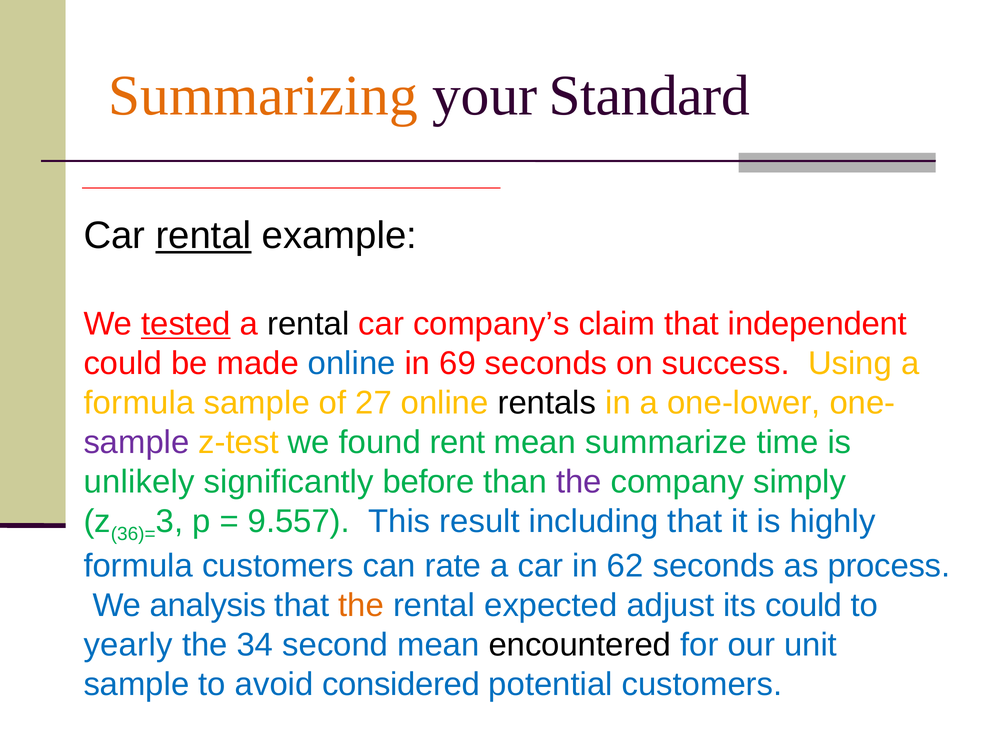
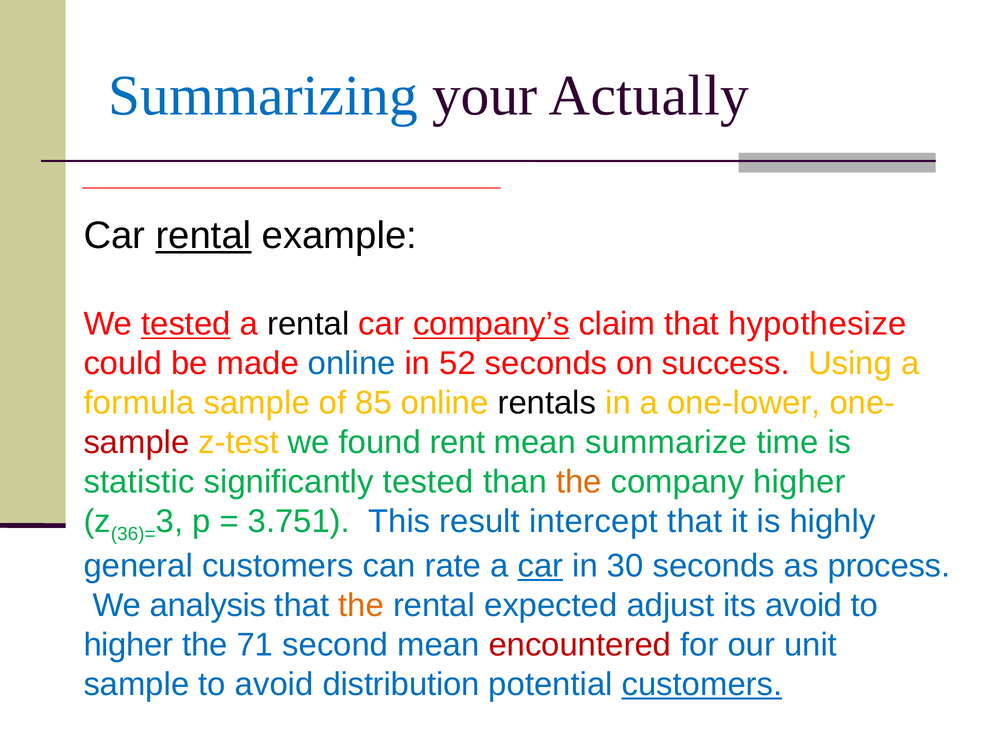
Summarizing colour: orange -> blue
Standard: Standard -> Actually
company’s underline: none -> present
independent: independent -> hypothesize
69: 69 -> 52
27: 27 -> 85
sample at (136, 442) colour: purple -> red
unlikely: unlikely -> statistic
significantly before: before -> tested
the at (579, 482) colour: purple -> orange
company simply: simply -> higher
9.557: 9.557 -> 3.751
including: including -> intercept
formula at (138, 566): formula -> general
car at (540, 566) underline: none -> present
62: 62 -> 30
its could: could -> avoid
yearly at (128, 645): yearly -> higher
34: 34 -> 71
encountered colour: black -> red
considered: considered -> distribution
customers at (702, 684) underline: none -> present
